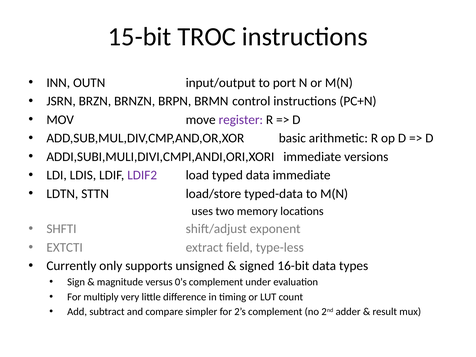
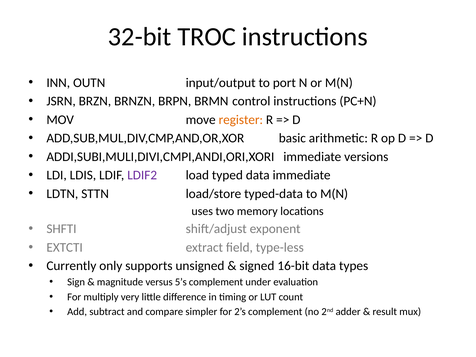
15-bit: 15-bit -> 32-bit
register colour: purple -> orange
0’s: 0’s -> 5’s
